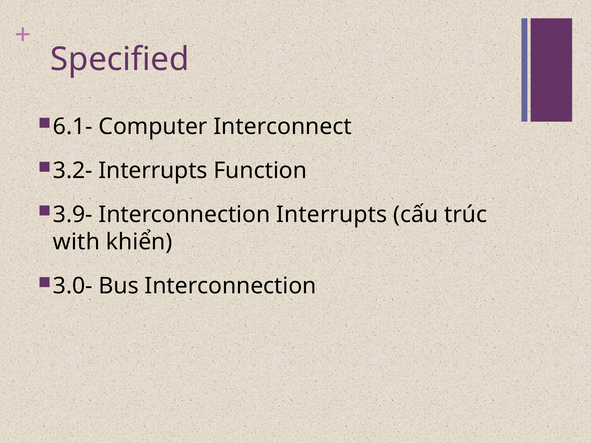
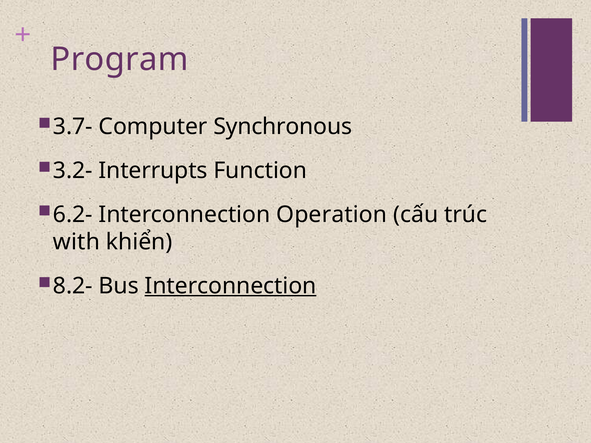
Specified: Specified -> Program
6.1-: 6.1- -> 3.7-
Interconnect: Interconnect -> Synchronous
3.9-: 3.9- -> 6.2-
Interconnection Interrupts: Interrupts -> Operation
3.0-: 3.0- -> 8.2-
Interconnection at (231, 286) underline: none -> present
